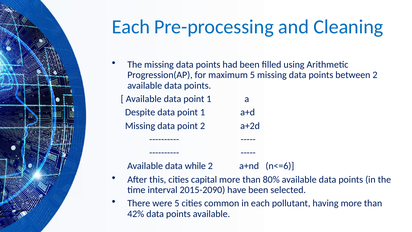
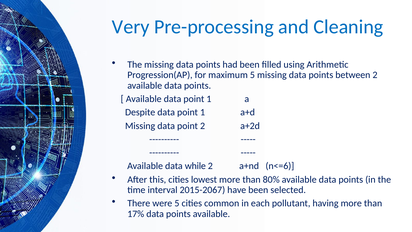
Each at (131, 27): Each -> Very
capital: capital -> lowest
2015-2090: 2015-2090 -> 2015-2067
42%: 42% -> 17%
